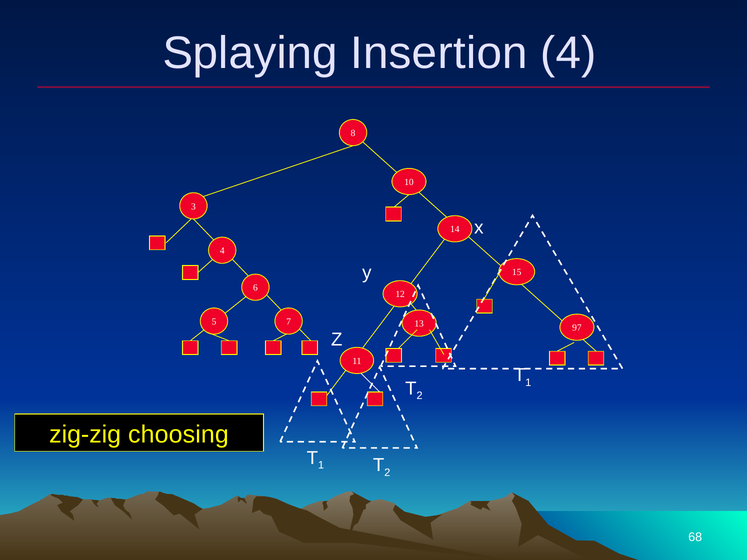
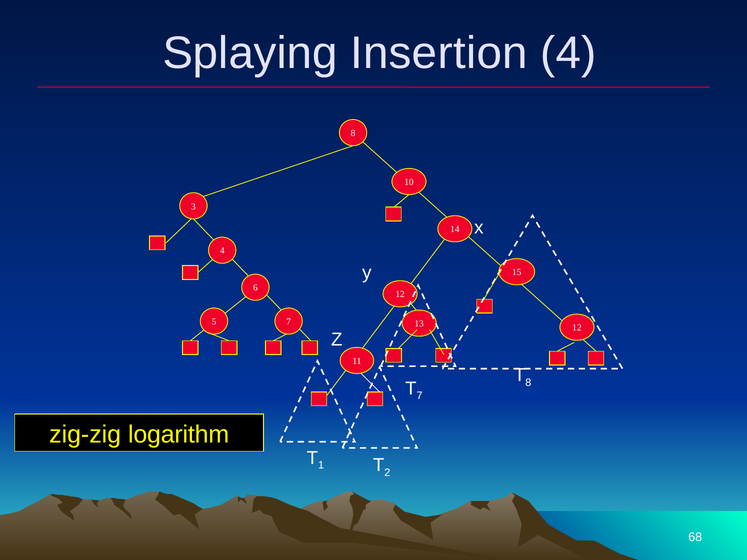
13 97: 97 -> 12
1 at (528, 383): 1 -> 8
2 at (420, 396): 2 -> 7
choosing: choosing -> logarithm
